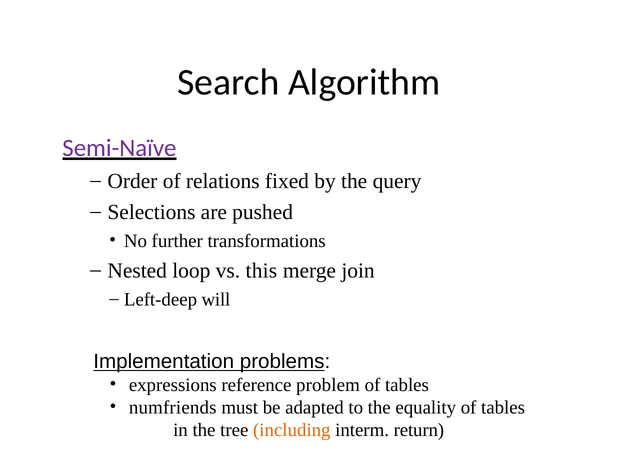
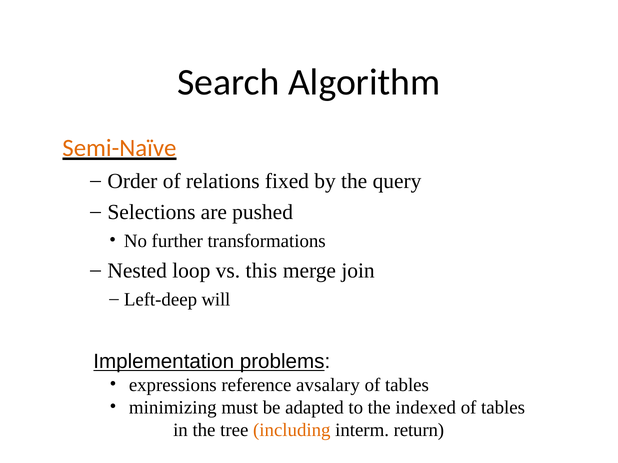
Semi-Naïve colour: purple -> orange
problem: problem -> avsalary
numfriends: numfriends -> minimizing
equality: equality -> indexed
